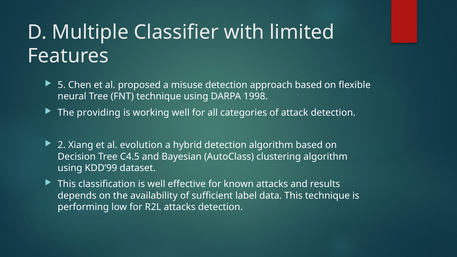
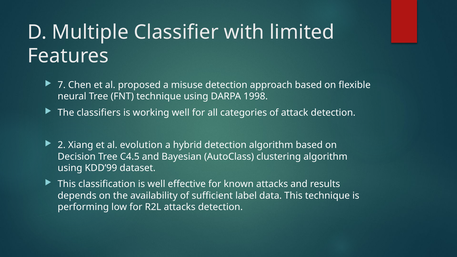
5: 5 -> 7
providing: providing -> classifiers
